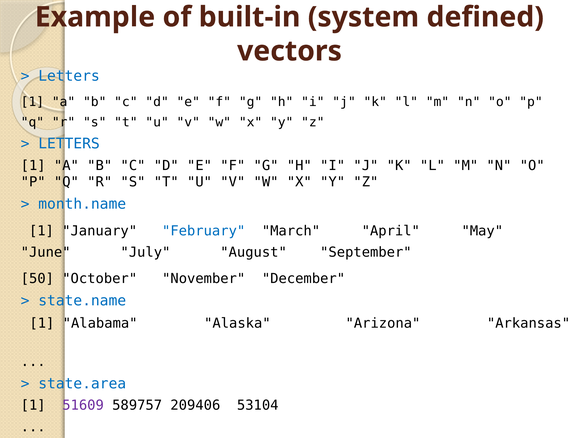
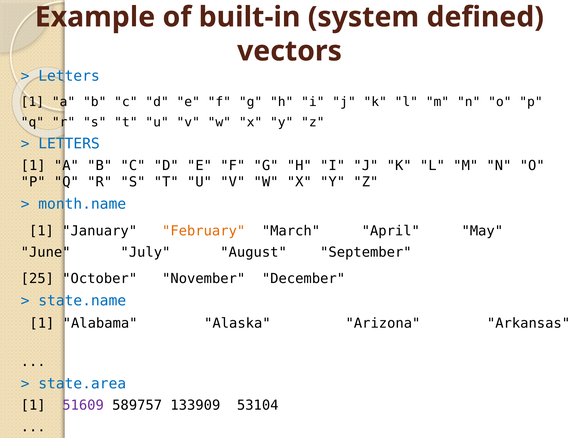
February colour: blue -> orange
50: 50 -> 25
209406: 209406 -> 133909
